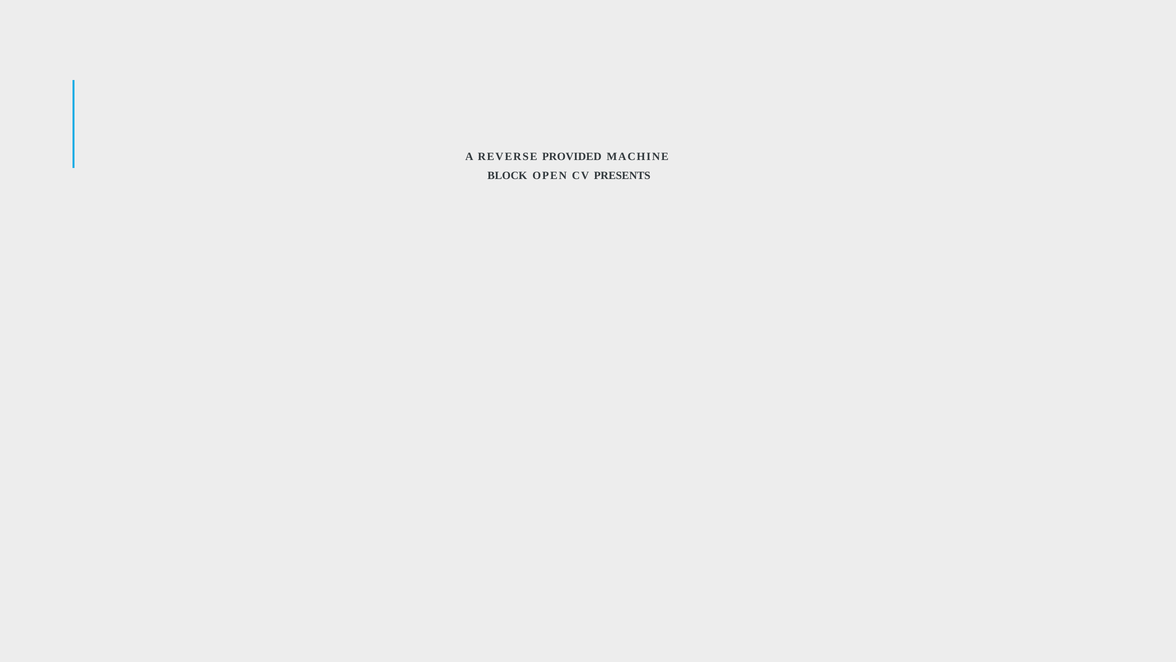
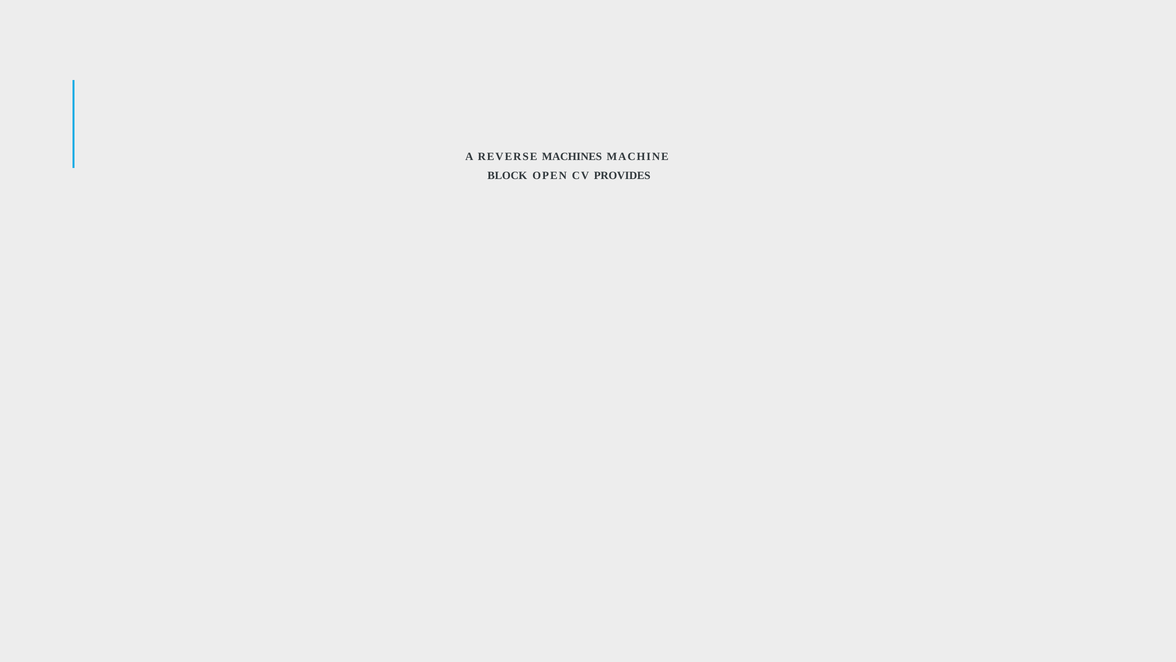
PROVIDED: PROVIDED -> MACHINES
PRESENTS: PRESENTS -> PROVIDES
